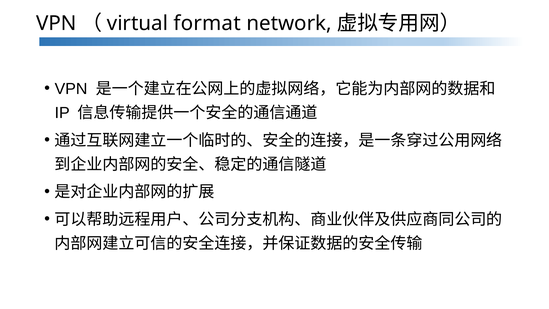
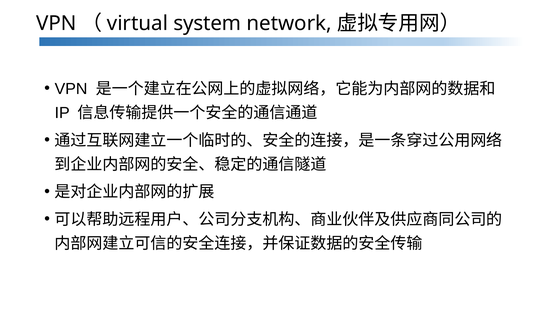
format: format -> system
